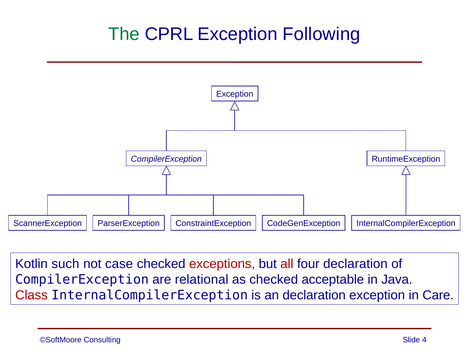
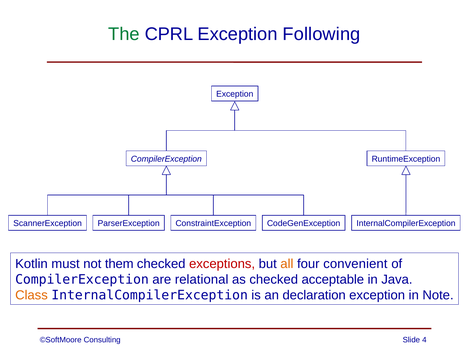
such: such -> must
case: case -> them
all colour: red -> orange
four declaration: declaration -> convenient
Class colour: red -> orange
Care: Care -> Note
